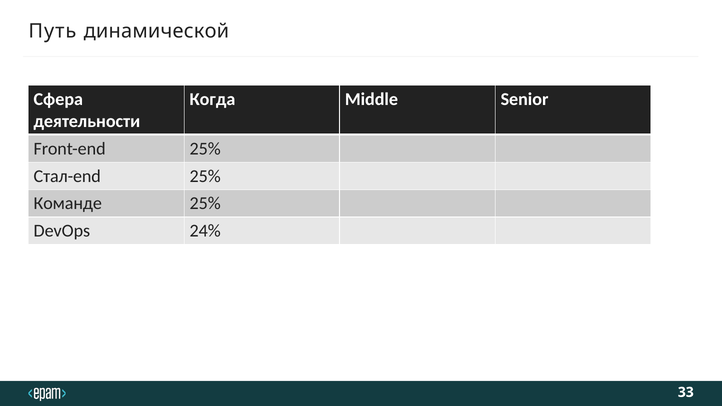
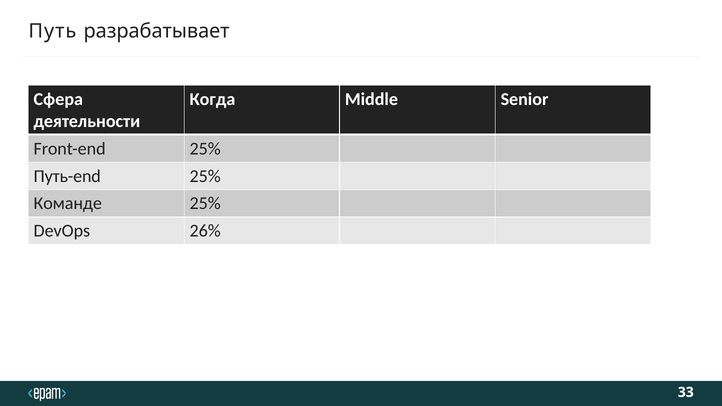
динамической: динамической -> разрабатывает
Стал-end: Стал-end -> Путь-end
24%: 24% -> 26%
